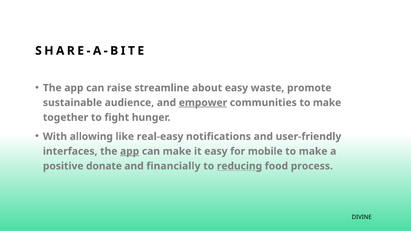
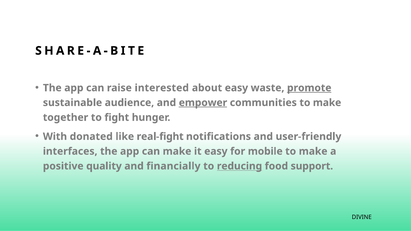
streamline: streamline -> interested
promote underline: none -> present
allowing: allowing -> donated
real-easy: real-easy -> real-fight
app at (130, 151) underline: present -> none
donate: donate -> quality
process: process -> support
